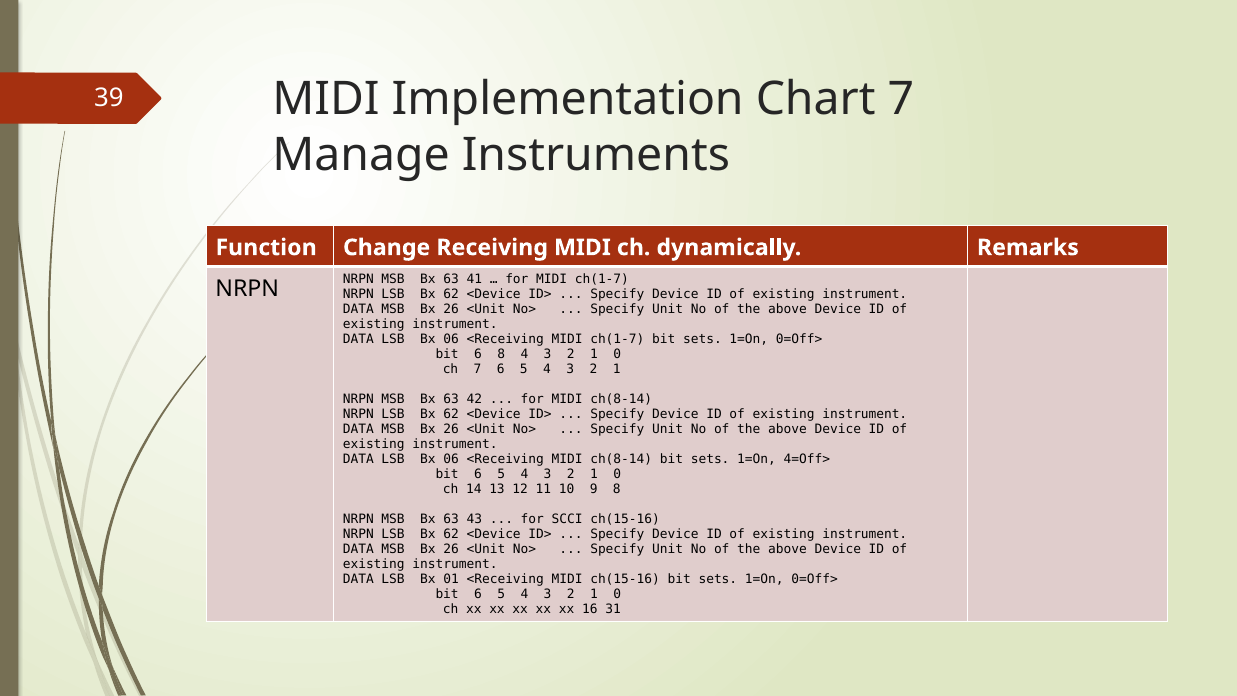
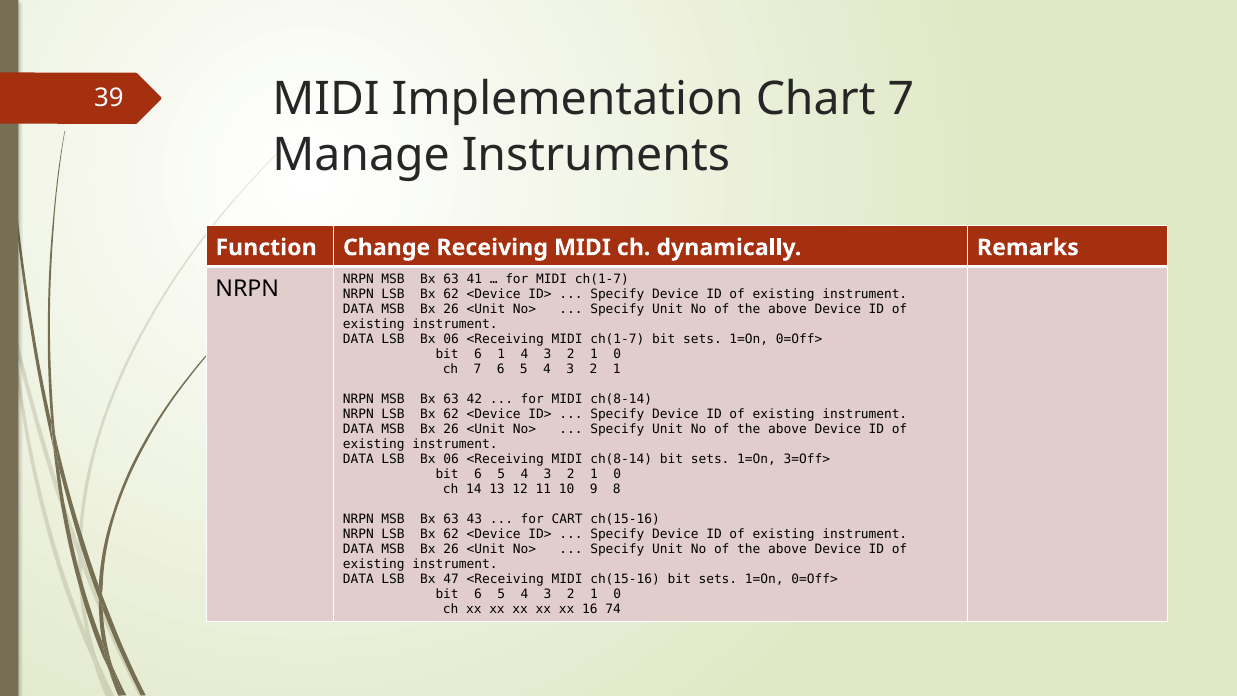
6 8: 8 -> 1
4=Off>: 4=Off> -> 3=Off>
SCCI: SCCI -> CART
01: 01 -> 47
31: 31 -> 74
